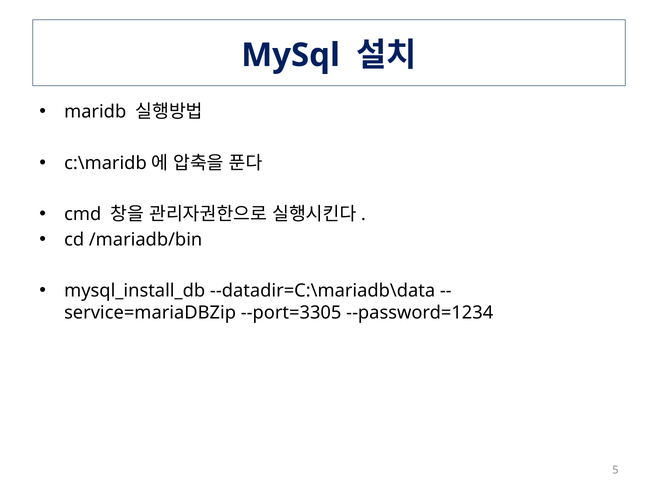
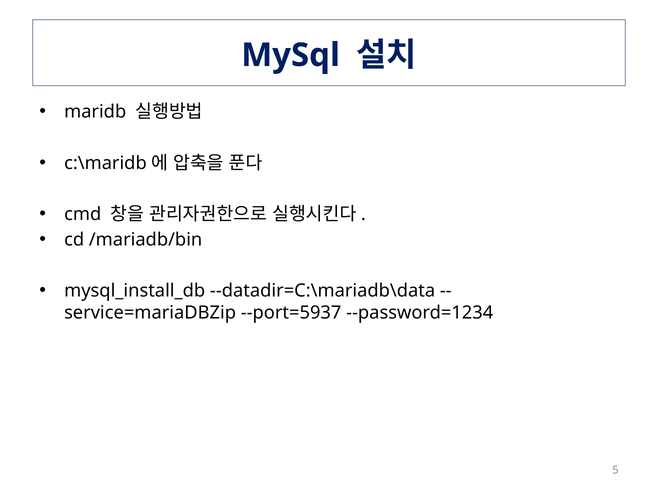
--port=3305: --port=3305 -> --port=5937
